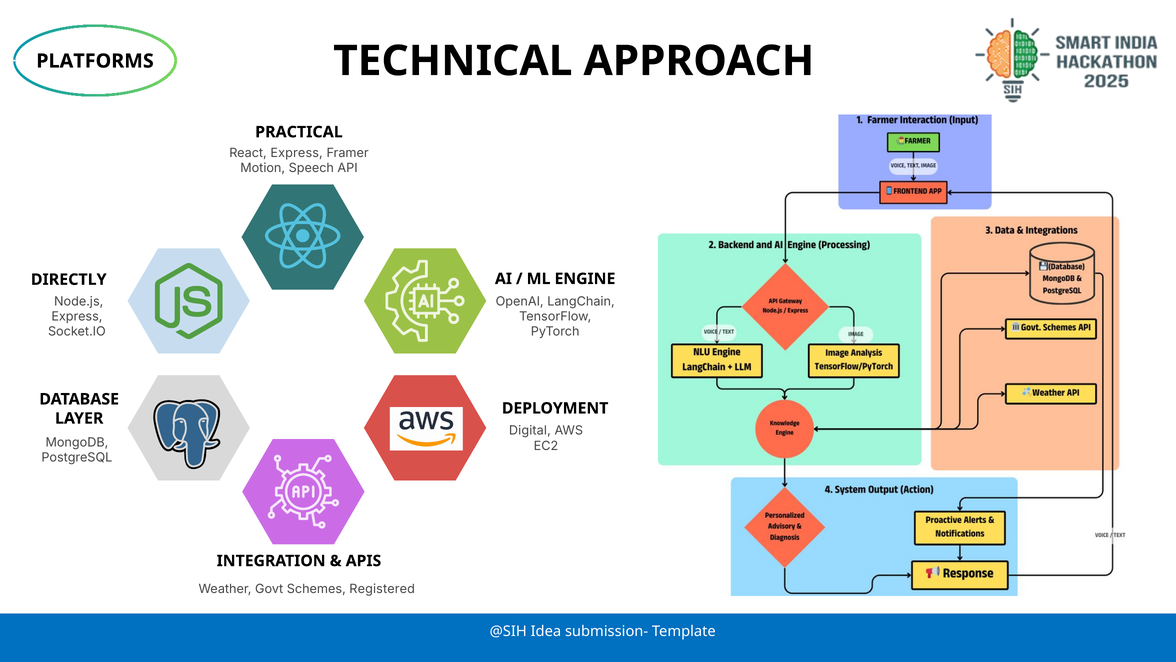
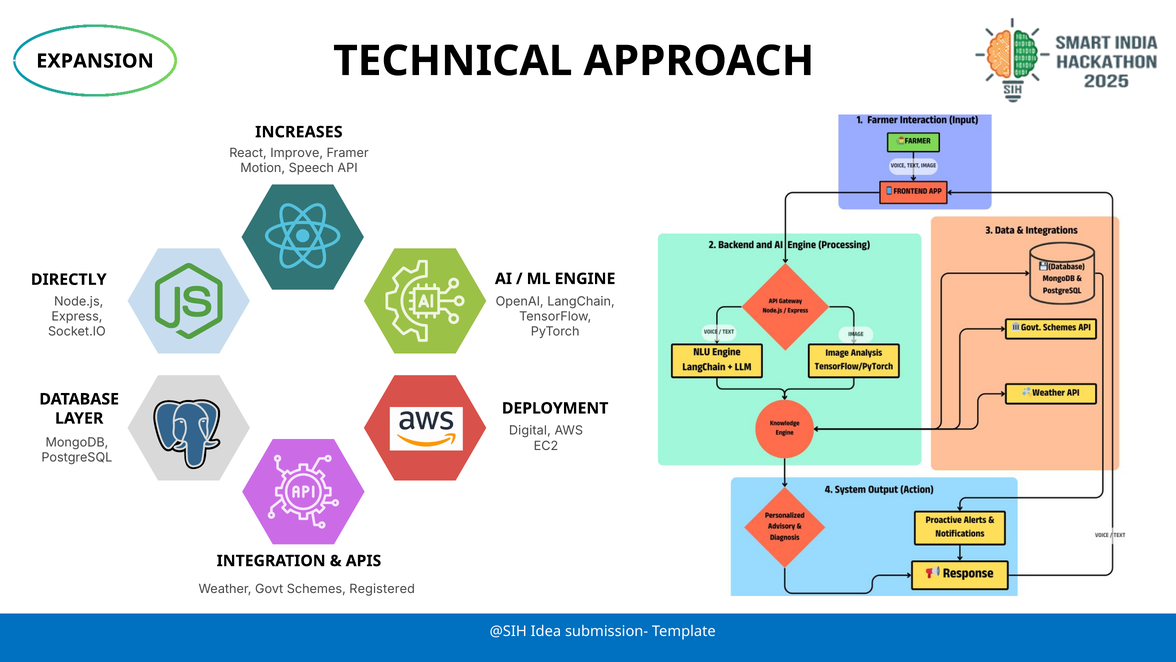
PLATFORMS: PLATFORMS -> EXPANSION
PRACTICAL: PRACTICAL -> INCREASES
React Express: Express -> Improve
